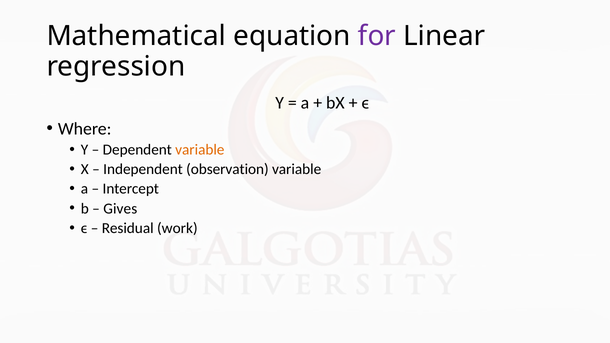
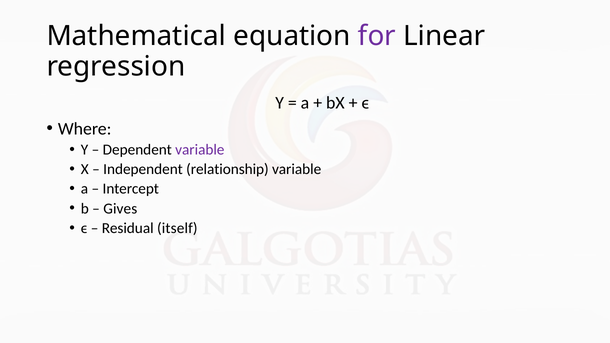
variable at (200, 150) colour: orange -> purple
observation: observation -> relationship
work: work -> itself
